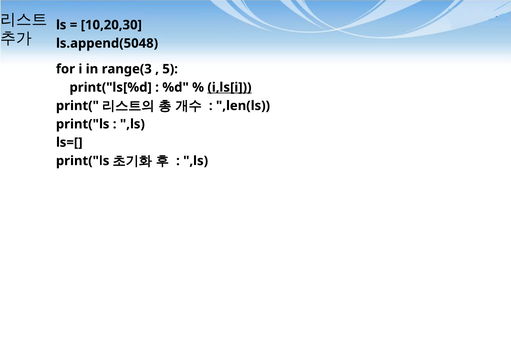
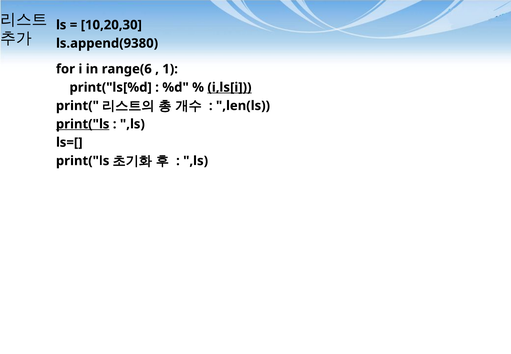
ls.append(5048: ls.append(5048 -> ls.append(9380
range(3: range(3 -> range(6
5: 5 -> 1
print("ls at (83, 124) underline: none -> present
